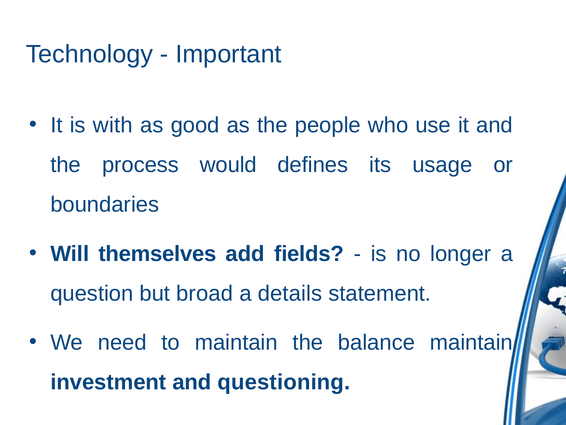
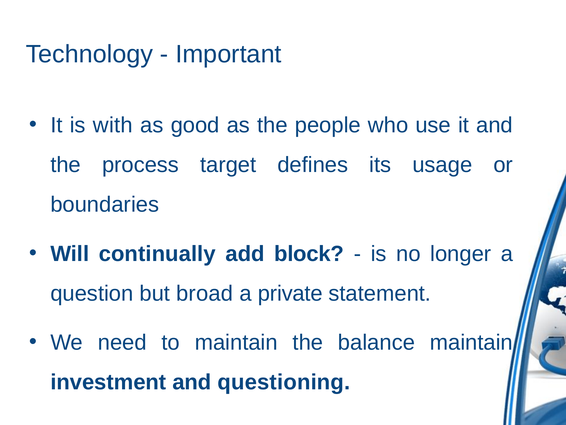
would: would -> target
themselves: themselves -> continually
fields: fields -> block
details: details -> private
